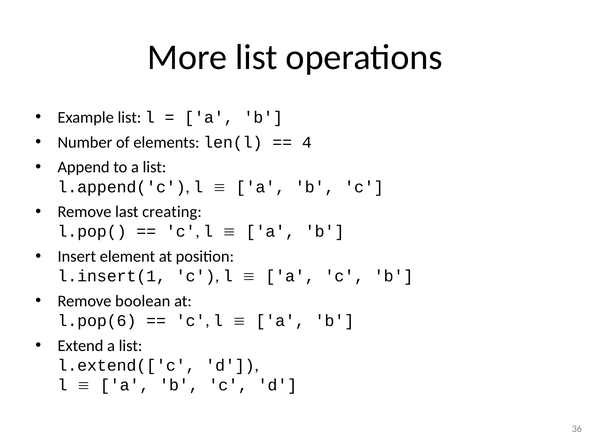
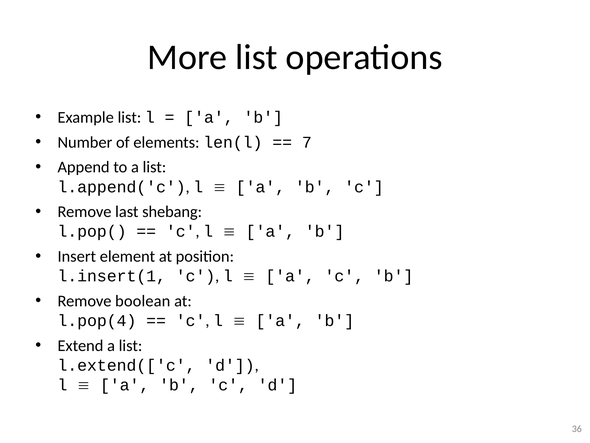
4: 4 -> 7
creating: creating -> shebang
l.pop(6: l.pop(6 -> l.pop(4
